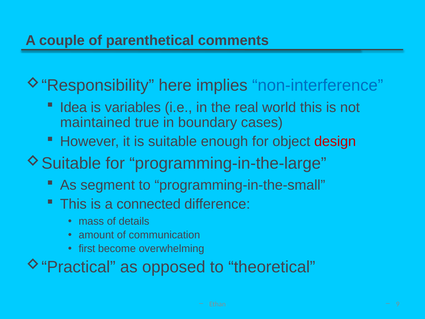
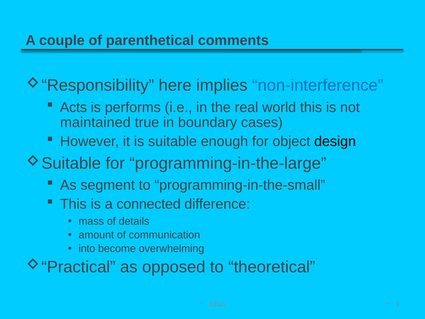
Idea: Idea -> Acts
variables: variables -> performs
design colour: red -> black
first: first -> into
